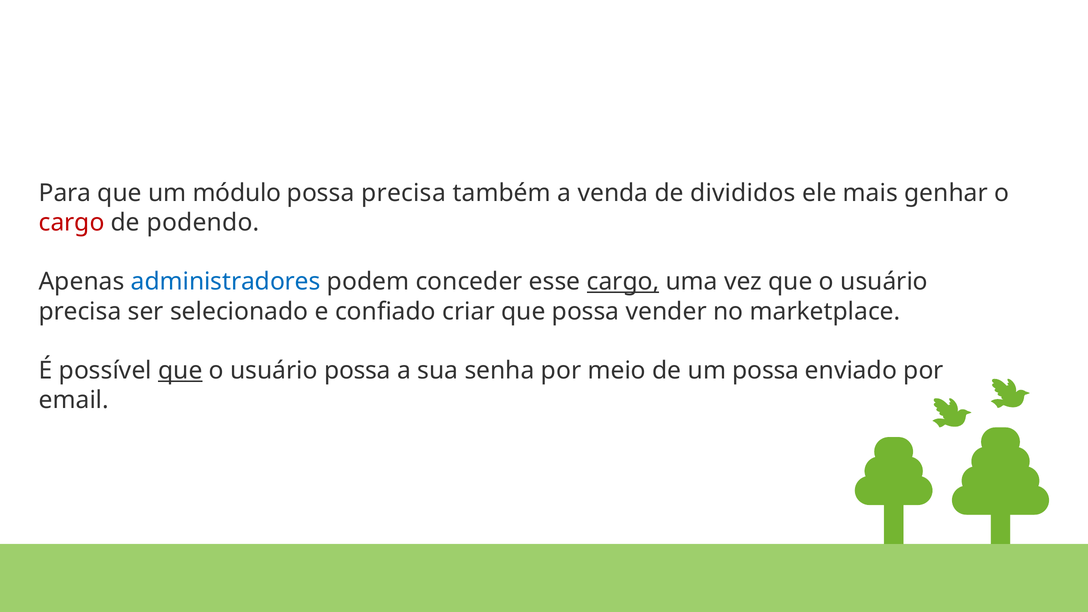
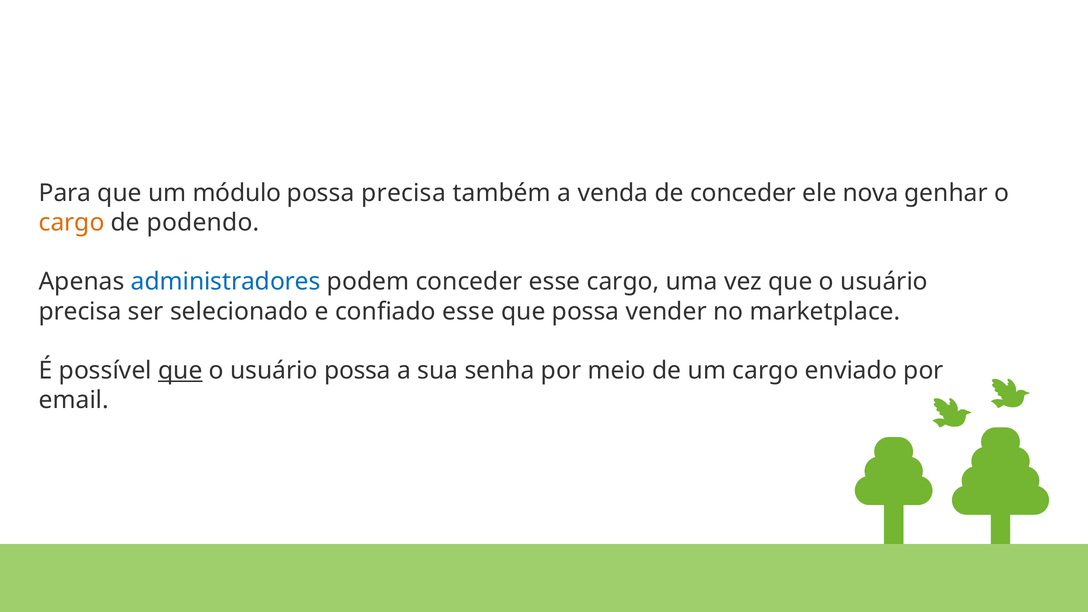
de divididos: divididos -> conceder
mais: mais -> nova
cargo at (72, 223) colour: red -> orange
cargo at (623, 282) underline: present -> none
confiado criar: criar -> esse
um possa: possa -> cargo
